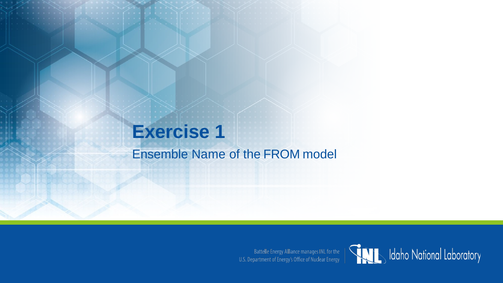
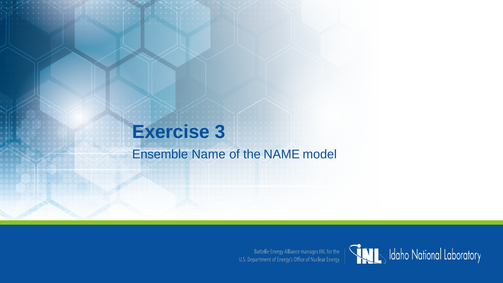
1: 1 -> 3
the FROM: FROM -> NAME
